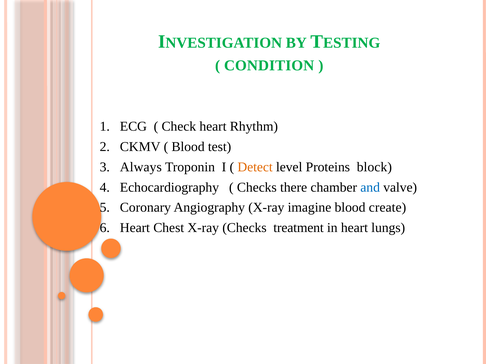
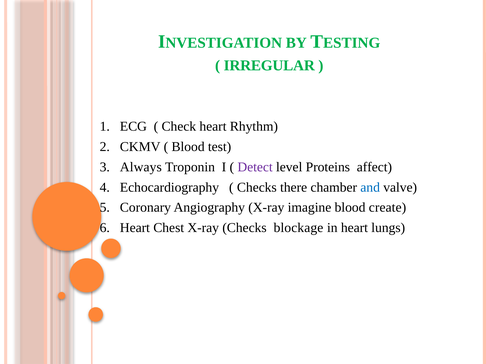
CONDITION: CONDITION -> IRREGULAR
Detect colour: orange -> purple
block: block -> affect
treatment: treatment -> blockage
